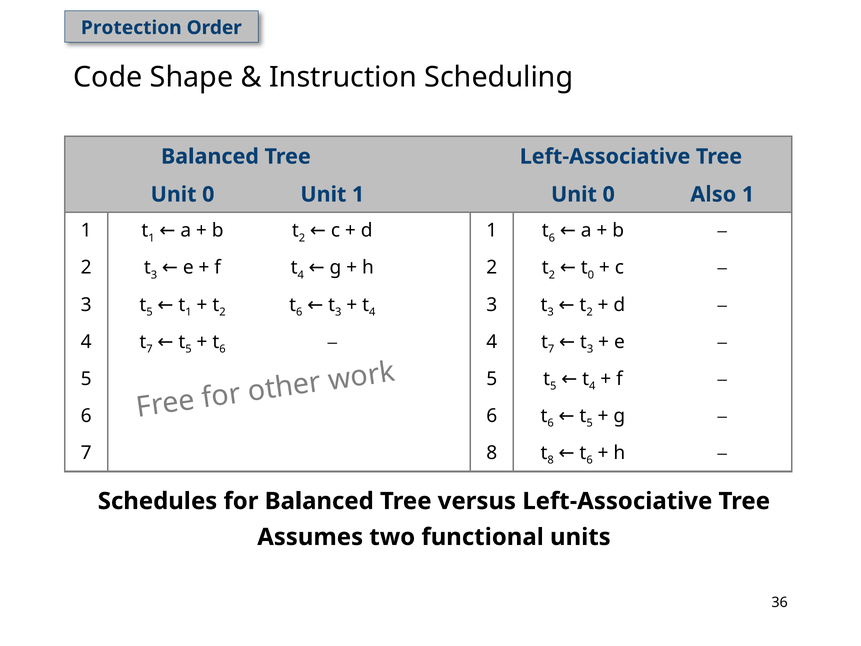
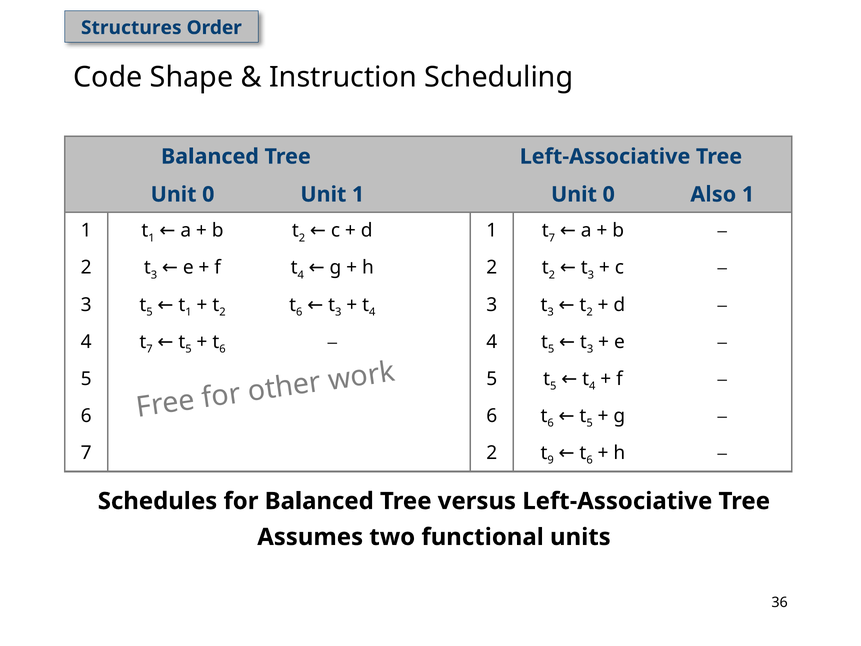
Protection: Protection -> Structures
6 at (552, 238): 6 -> 7
0 at (591, 275): 0 -> 3
7 at (551, 349): 7 -> 5
7 8: 8 -> 2
8 at (551, 460): 8 -> 9
